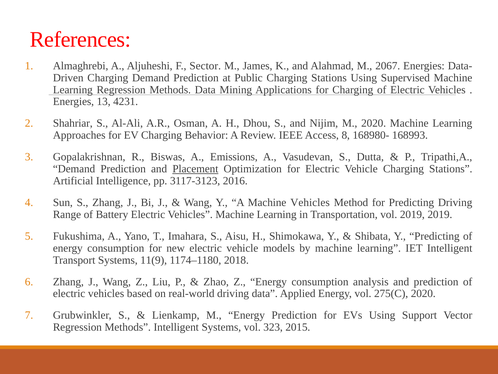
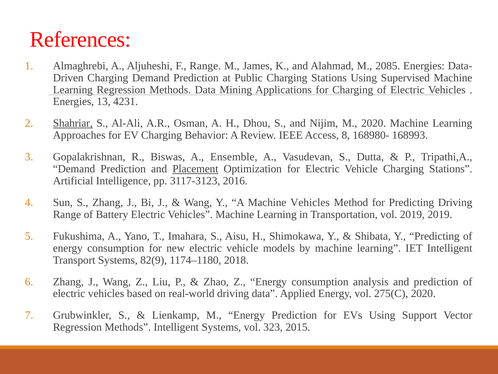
F Sector: Sector -> Range
2067: 2067 -> 2085
Shahriar underline: none -> present
Emissions: Emissions -> Ensemble
11(9: 11(9 -> 82(9
